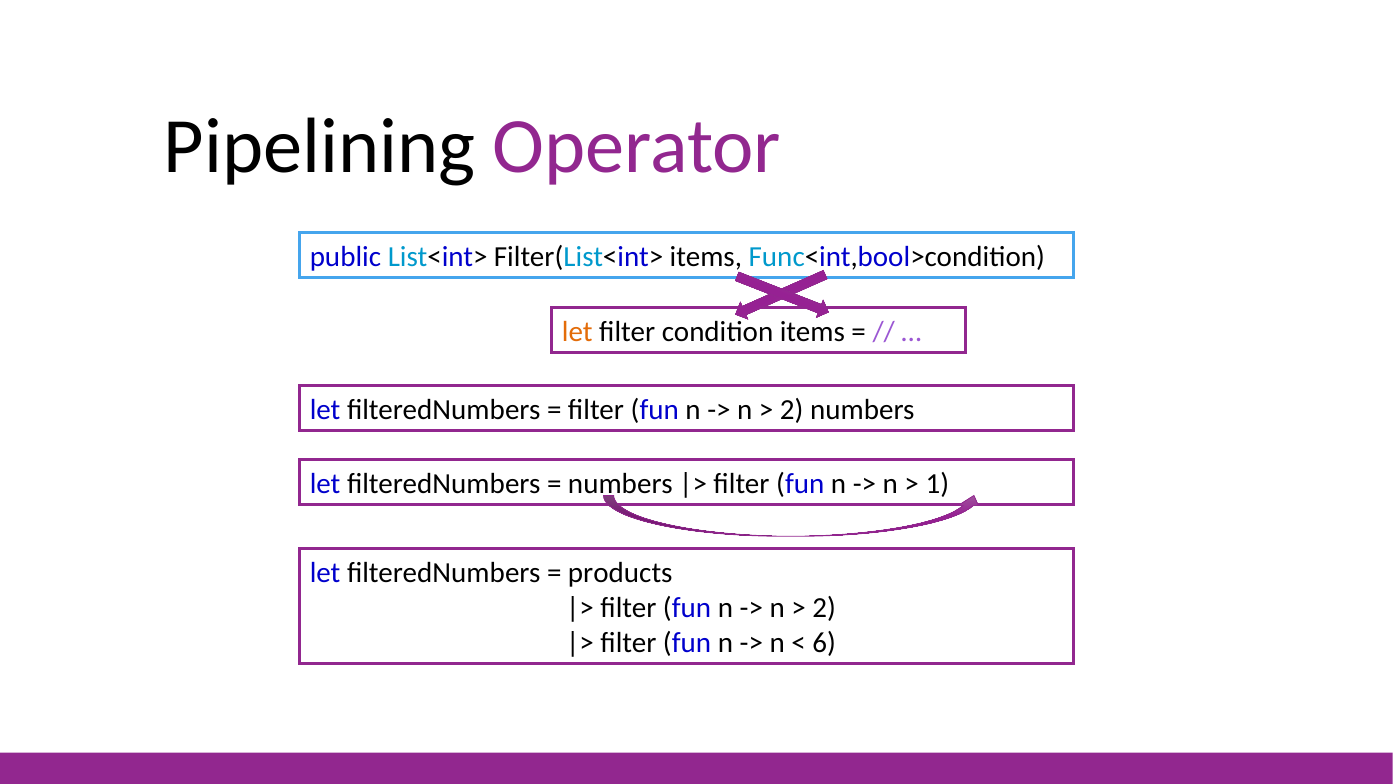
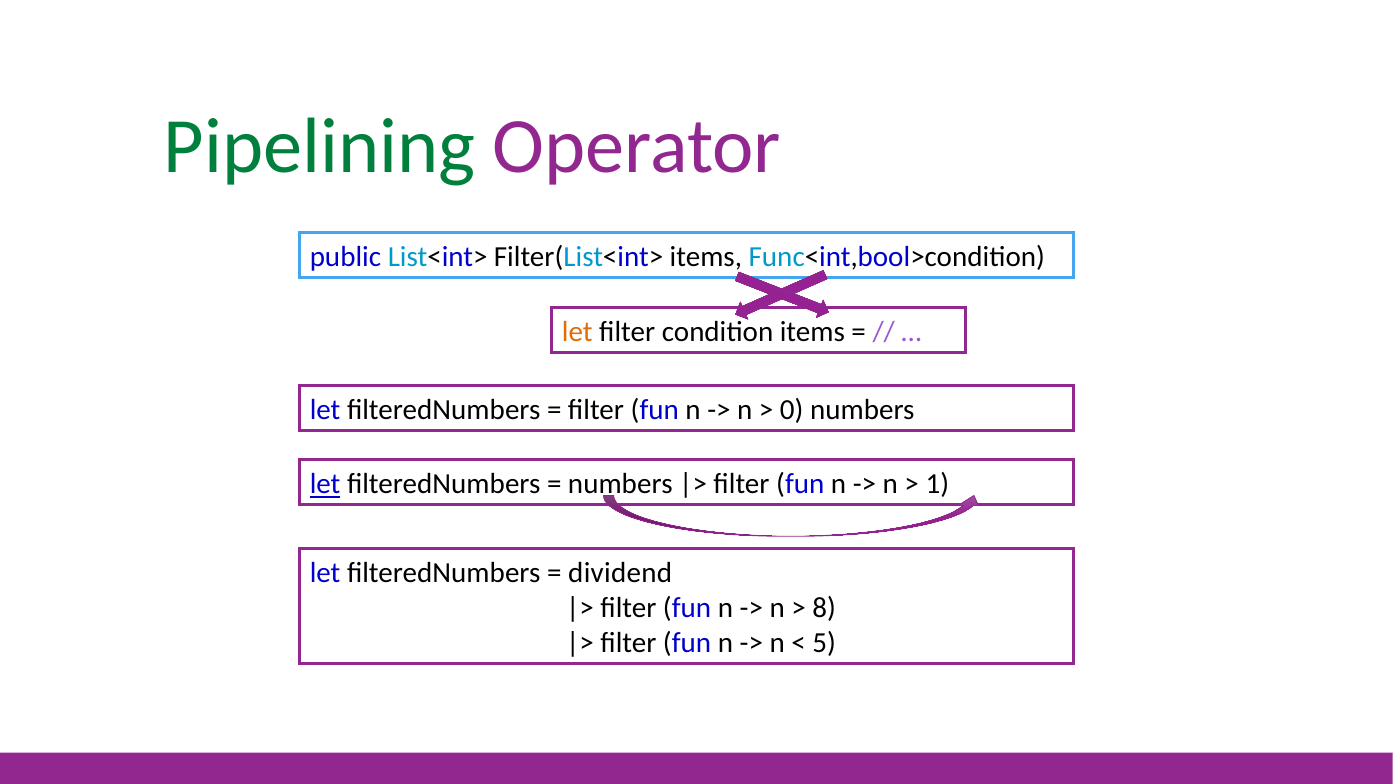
Pipelining colour: black -> green
2 at (792, 410): 2 -> 0
let at (325, 484) underline: none -> present
products: products -> dividend
2 at (824, 607): 2 -> 8
6: 6 -> 5
